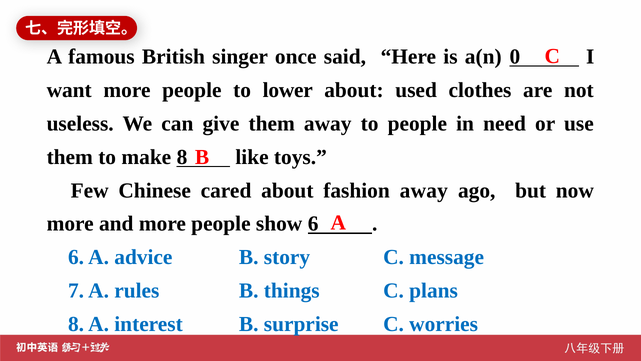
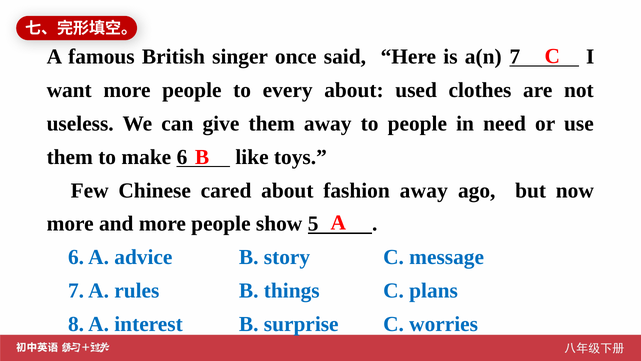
a(n 0: 0 -> 7
lower: lower -> every
make 8: 8 -> 6
show 6: 6 -> 5
